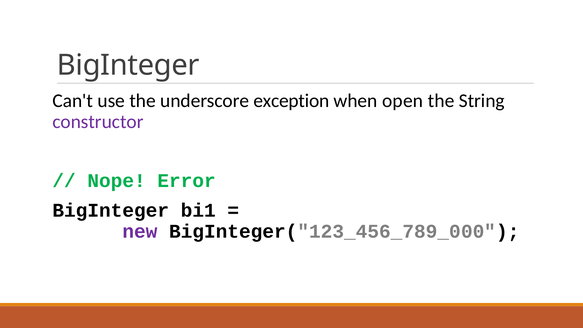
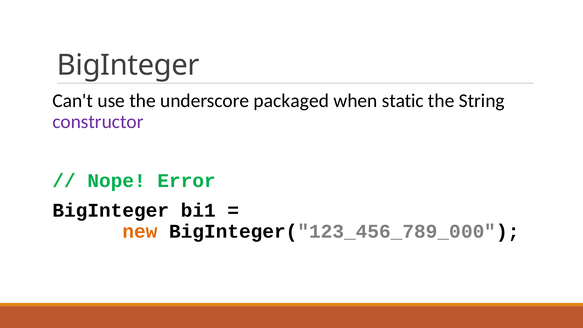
exception: exception -> packaged
open: open -> static
new colour: purple -> orange
